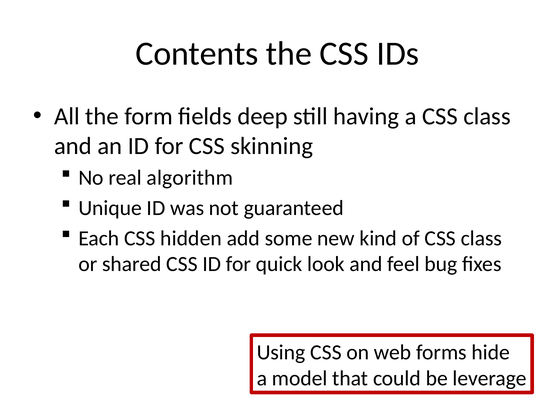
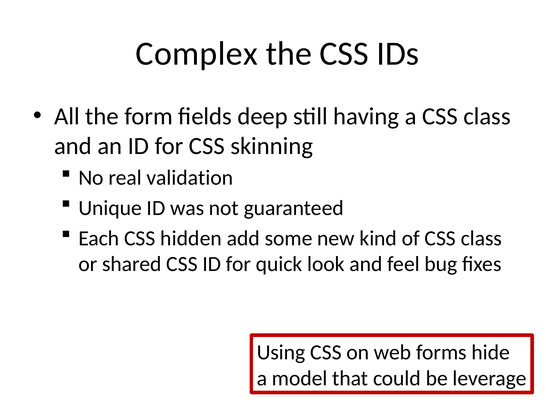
Contents: Contents -> Complex
algorithm: algorithm -> validation
